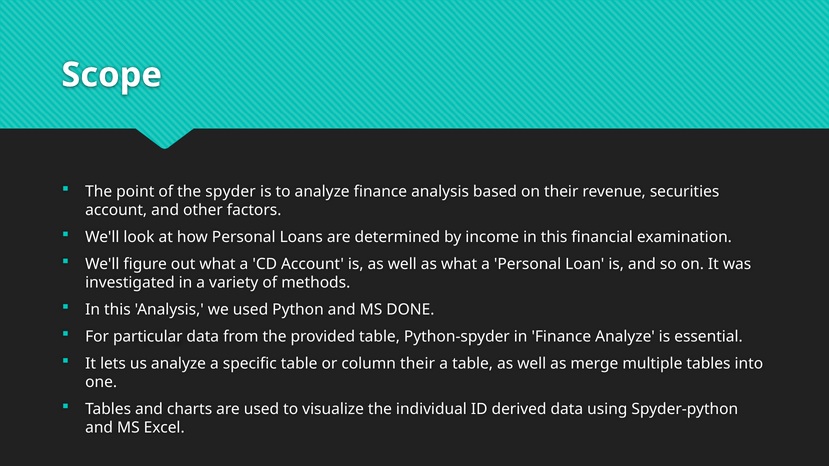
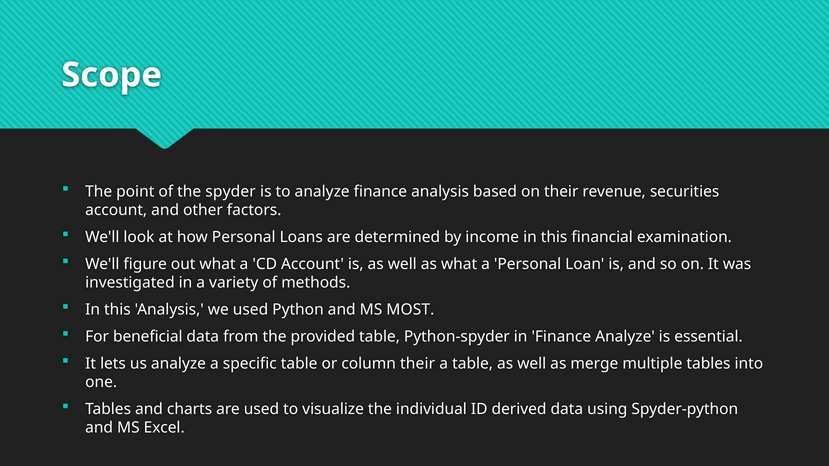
DONE: DONE -> MOST
particular: particular -> beneficial
